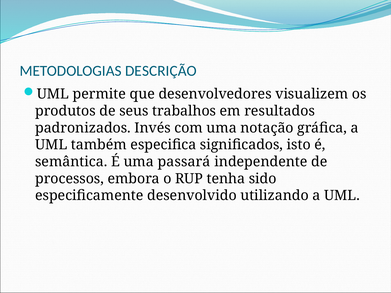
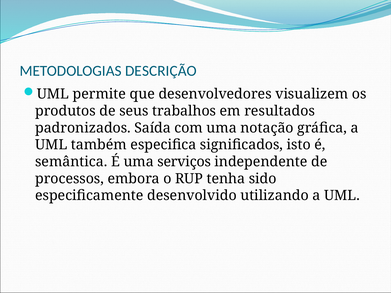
Invés: Invés -> Saída
passará: passará -> serviços
